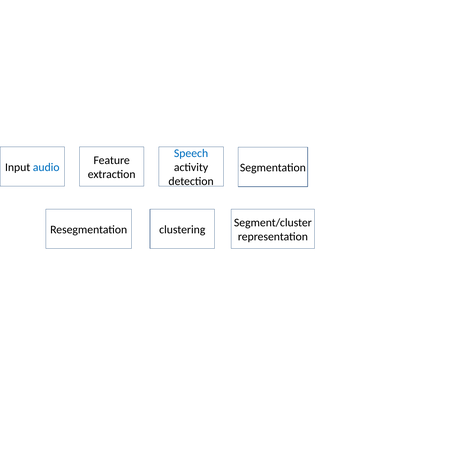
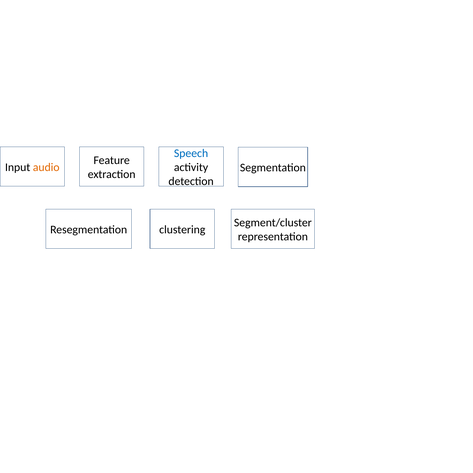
audio colour: blue -> orange
